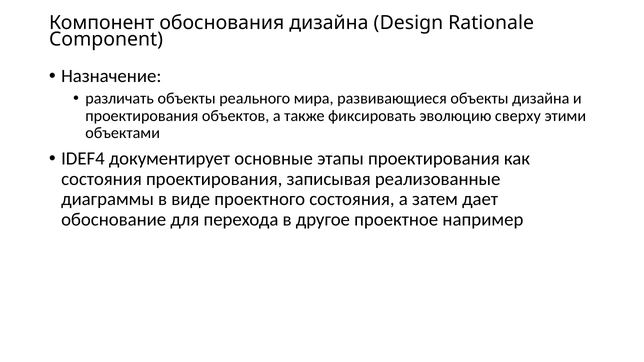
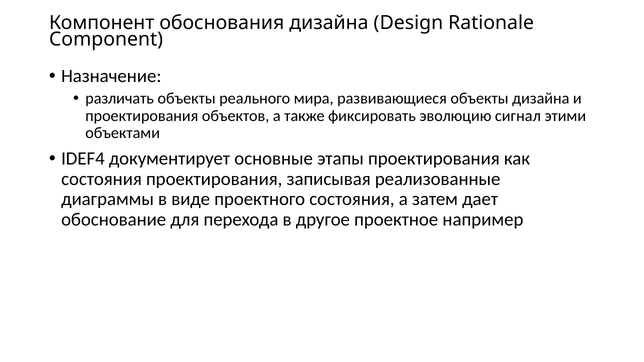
сверху: сверху -> сигнал
